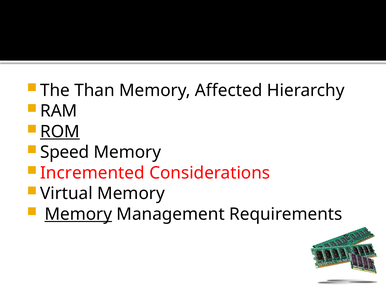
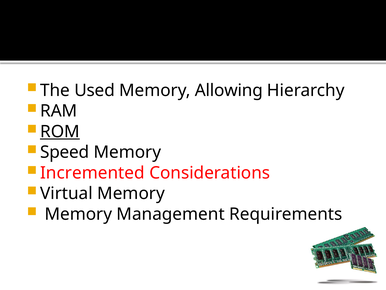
Than: Than -> Used
Affected: Affected -> Allowing
Memory at (78, 214) underline: present -> none
